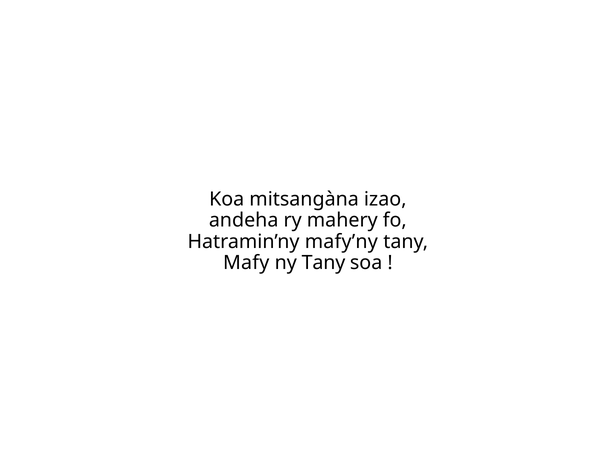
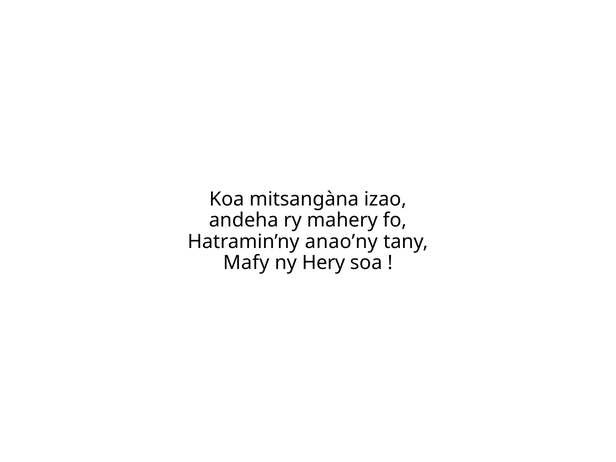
mafy’ny: mafy’ny -> anao’ny
ny Tany: Tany -> Hery
